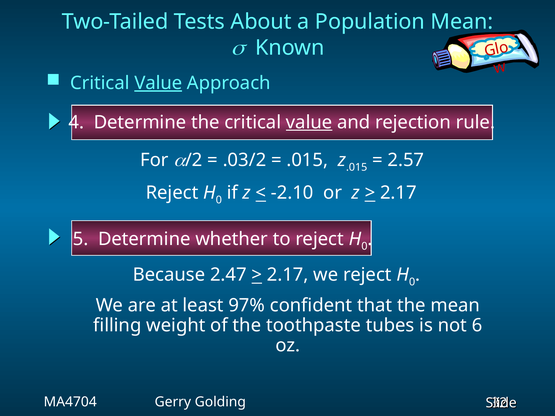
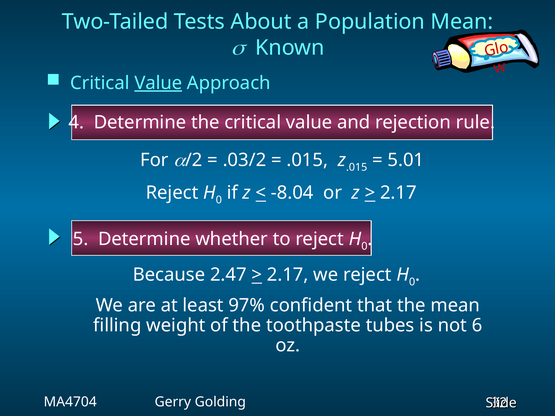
value at (309, 122) underline: present -> none
2.57: 2.57 -> 5.01
-2.10: -2.10 -> -8.04
